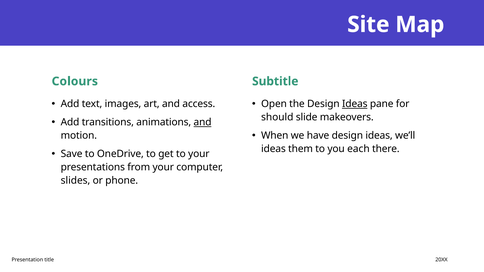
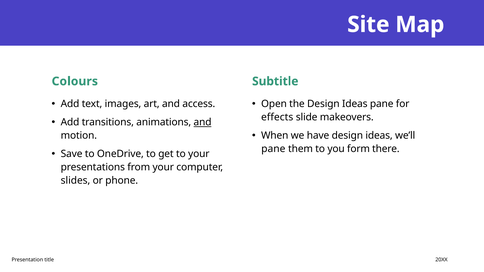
Ideas at (355, 104) underline: present -> none
should: should -> effects
ideas at (273, 149): ideas -> pane
each: each -> form
